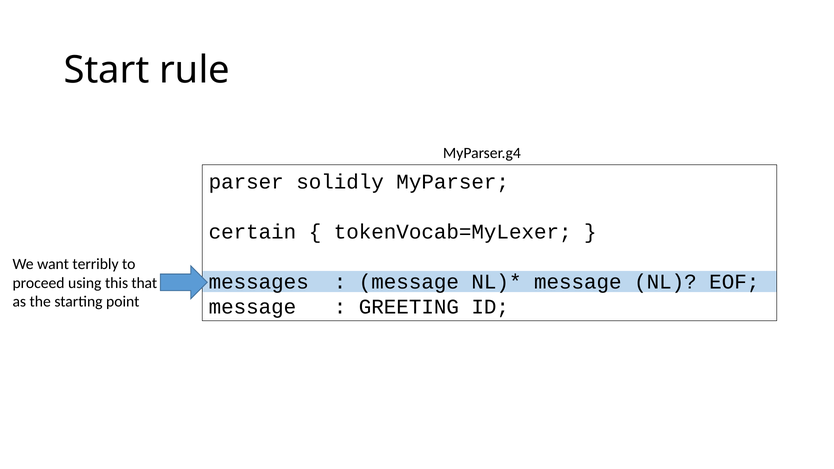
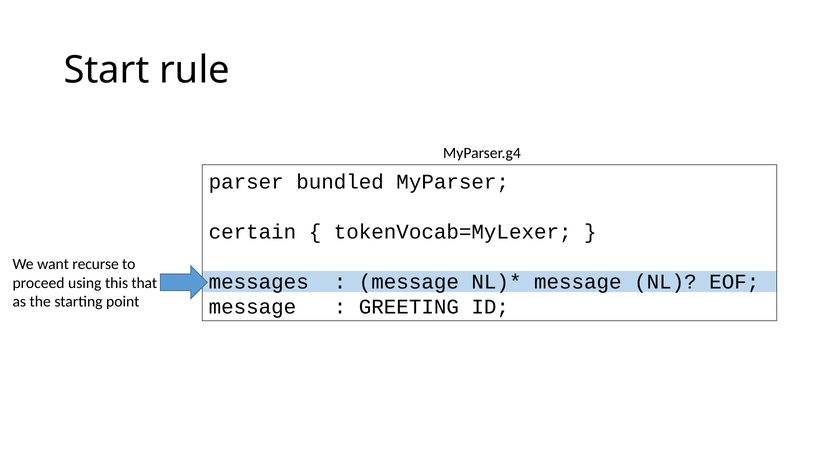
solidly: solidly -> bundled
terribly: terribly -> recurse
